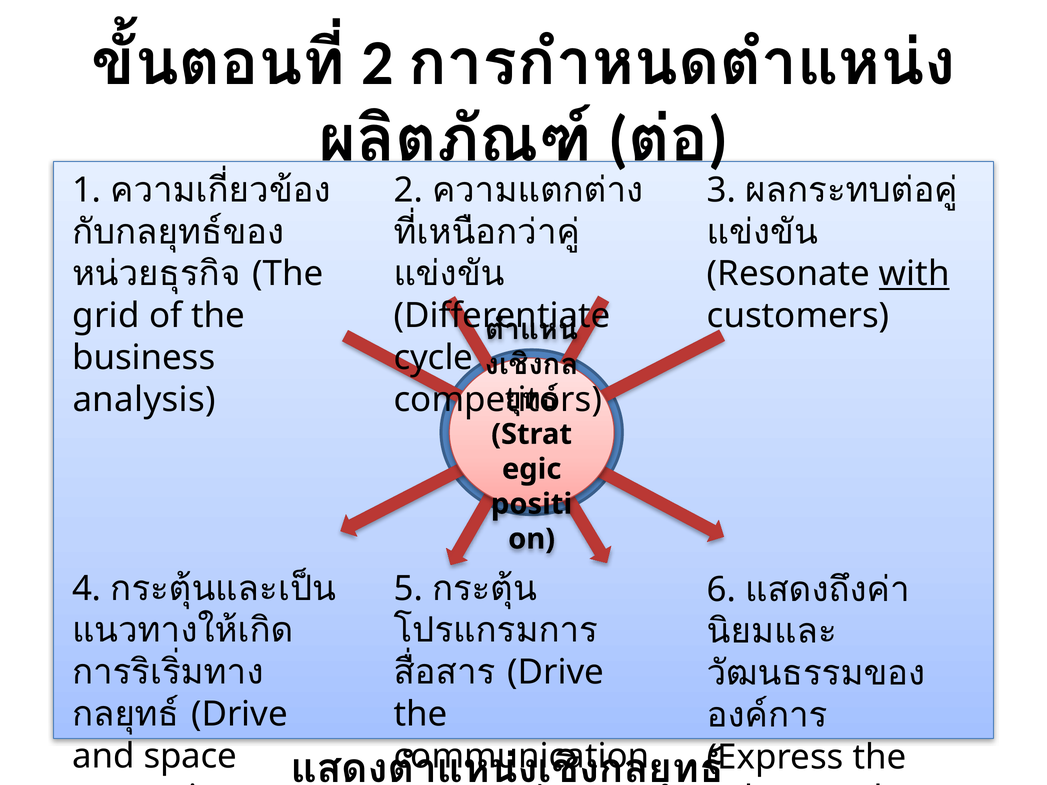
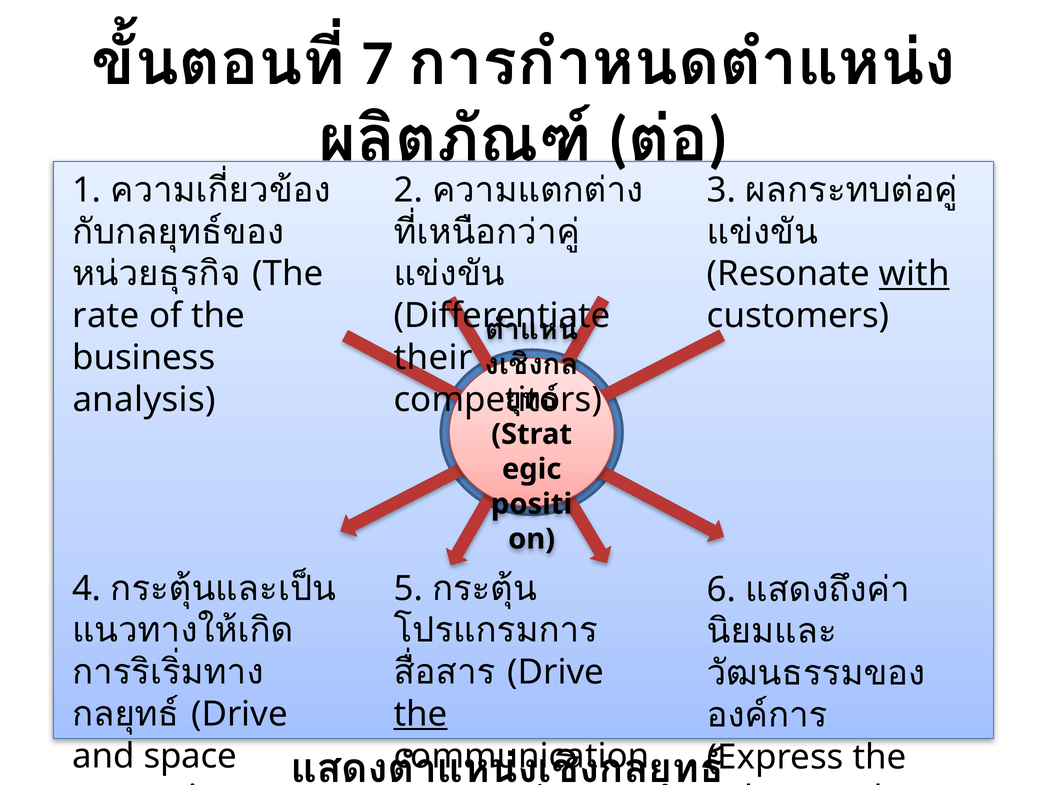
2 at (378, 63): 2 -> 7
grid: grid -> rate
cycle: cycle -> their
the at (421, 714) underline: none -> present
